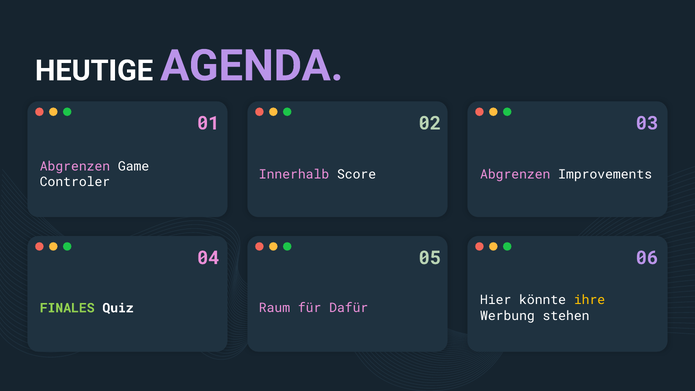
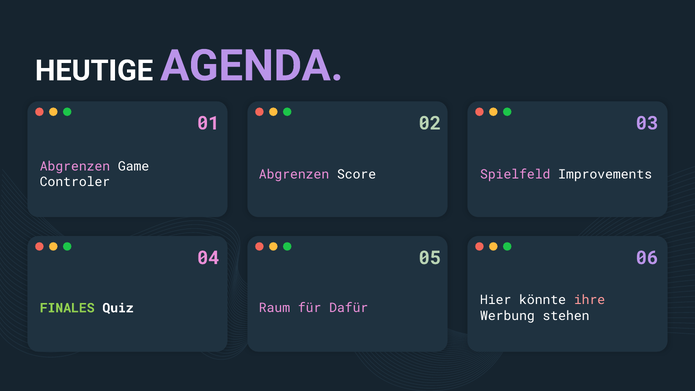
Innerhalb at (294, 174): Innerhalb -> Abgrenzen
Abgrenzen at (515, 174): Abgrenzen -> Spielfeld
ihre colour: yellow -> pink
